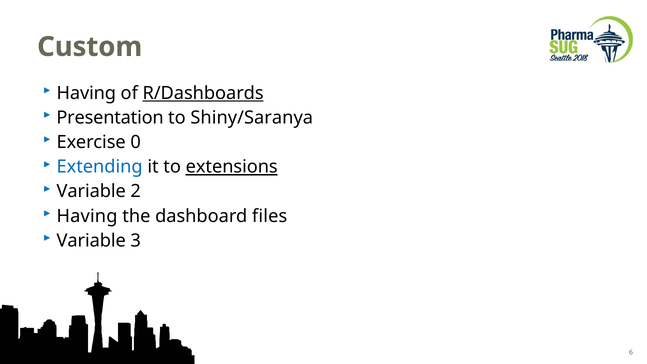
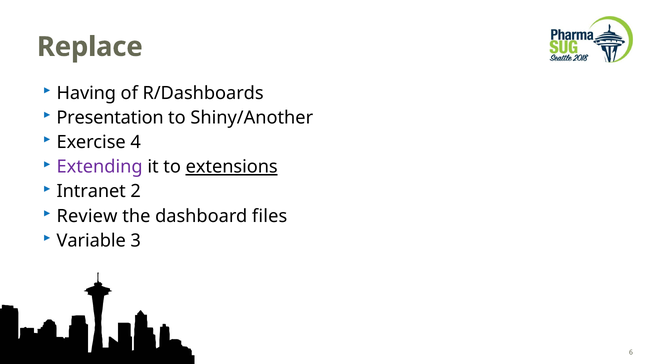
Custom: Custom -> Replace
R/Dashboards underline: present -> none
Shiny/Saranya: Shiny/Saranya -> Shiny/Another
0: 0 -> 4
Extending colour: blue -> purple
Variable at (91, 191): Variable -> Intranet
Having at (87, 216): Having -> Review
